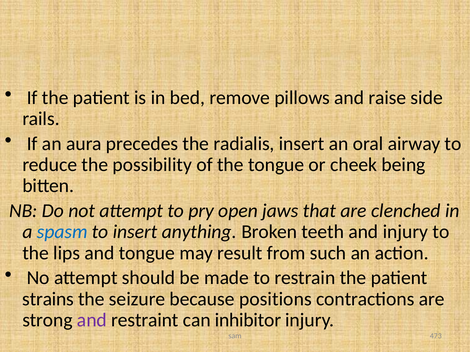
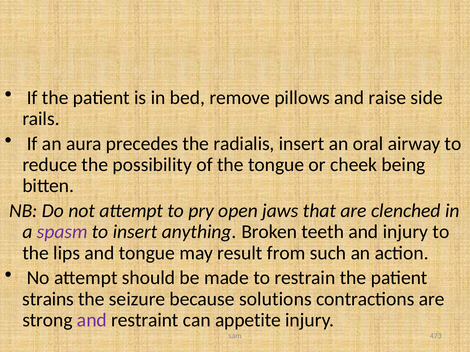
spasm colour: blue -> purple
positions: positions -> solutions
inhibitor: inhibitor -> appetite
